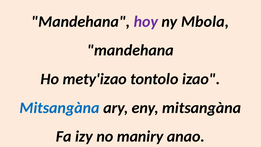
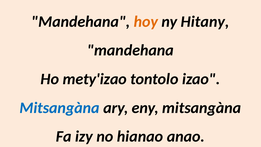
hoy colour: purple -> orange
Mbola: Mbola -> Hitany
maniry: maniry -> hianao
